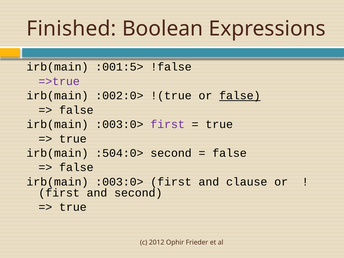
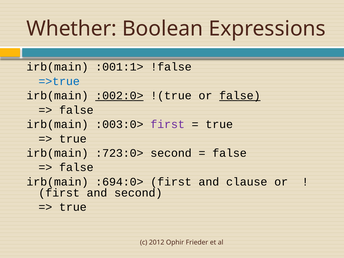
Finished: Finished -> Whether
:001:5>: :001:5> -> :001:1>
=>true colour: purple -> blue
:002:0> underline: none -> present
:504:0>: :504:0> -> :723:0>
:003:0> at (119, 182): :003:0> -> :694:0>
